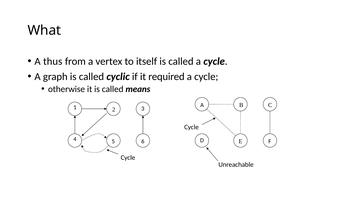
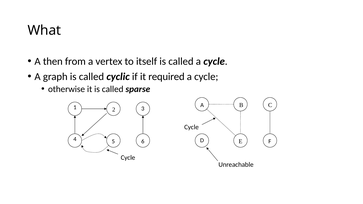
thus: thus -> then
means: means -> sparse
